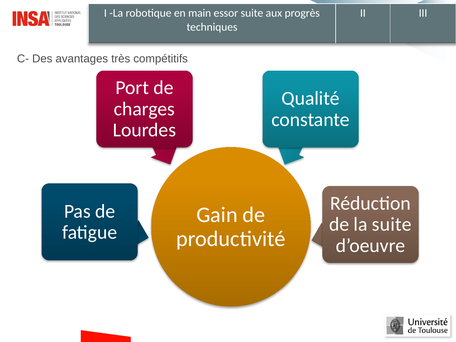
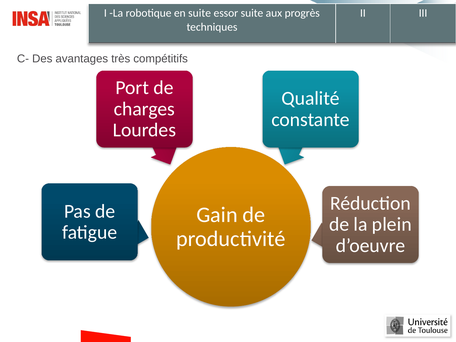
en main: main -> suite
la suite: suite -> plein
